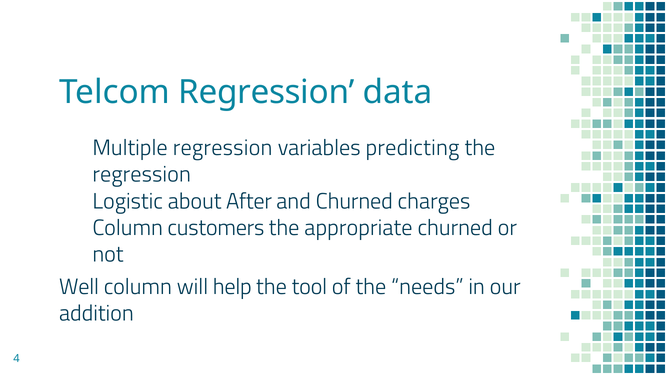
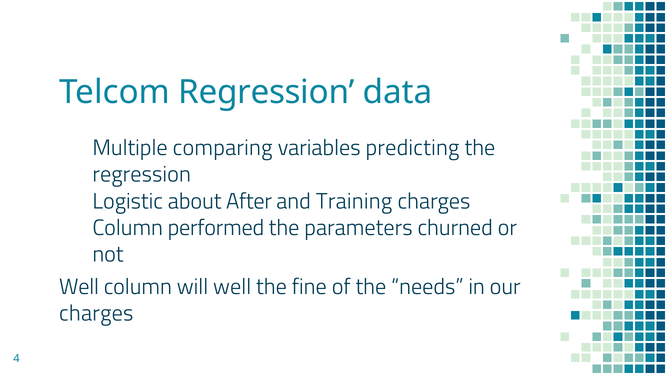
Multiple regression: regression -> comparing
and Churned: Churned -> Training
customers: customers -> performed
appropriate: appropriate -> parameters
will help: help -> well
tool: tool -> fine
addition at (96, 314): addition -> charges
